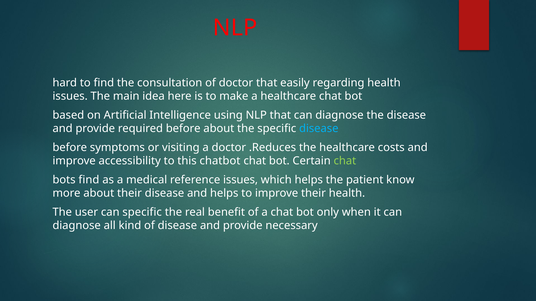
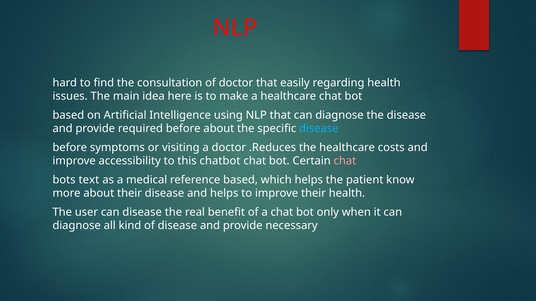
chat at (345, 161) colour: light green -> pink
bots find: find -> text
reference issues: issues -> based
can specific: specific -> disease
